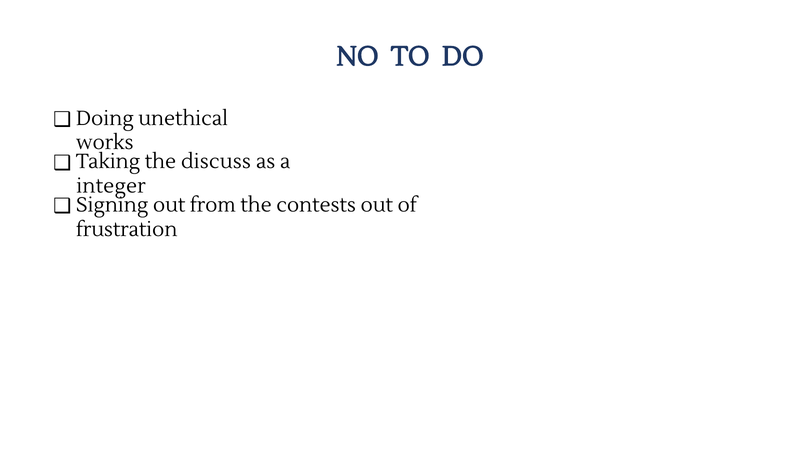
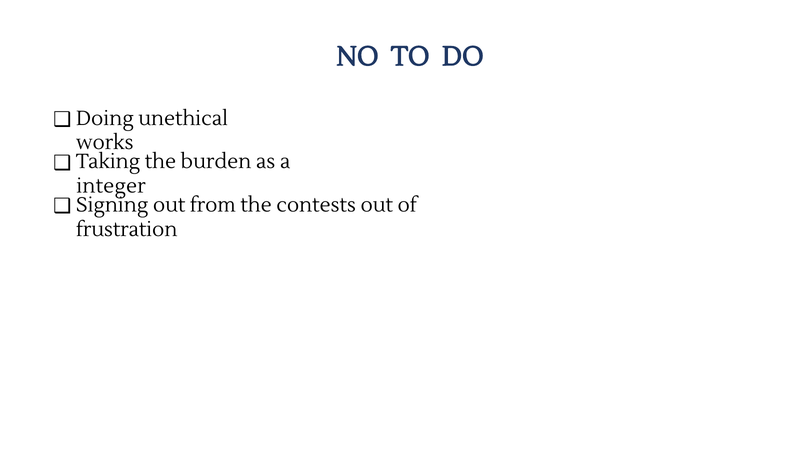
discuss: discuss -> burden
